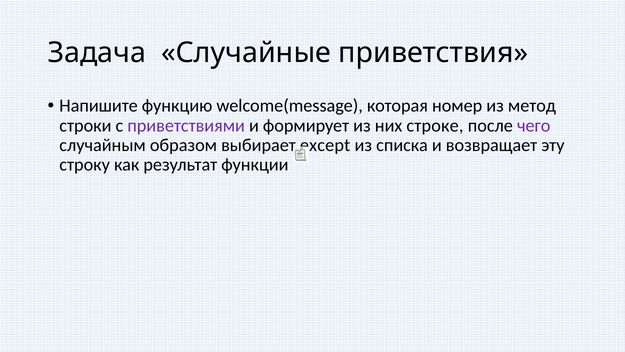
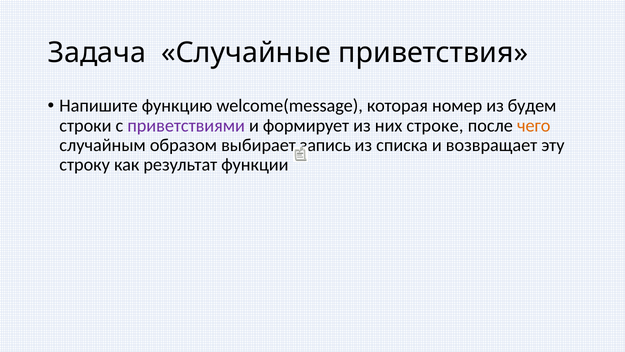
метод: метод -> будем
чего colour: purple -> orange
except: except -> запись
